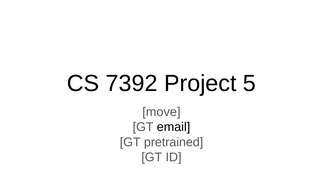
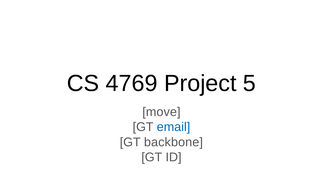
7392: 7392 -> 4769
email colour: black -> blue
pretrained: pretrained -> backbone
